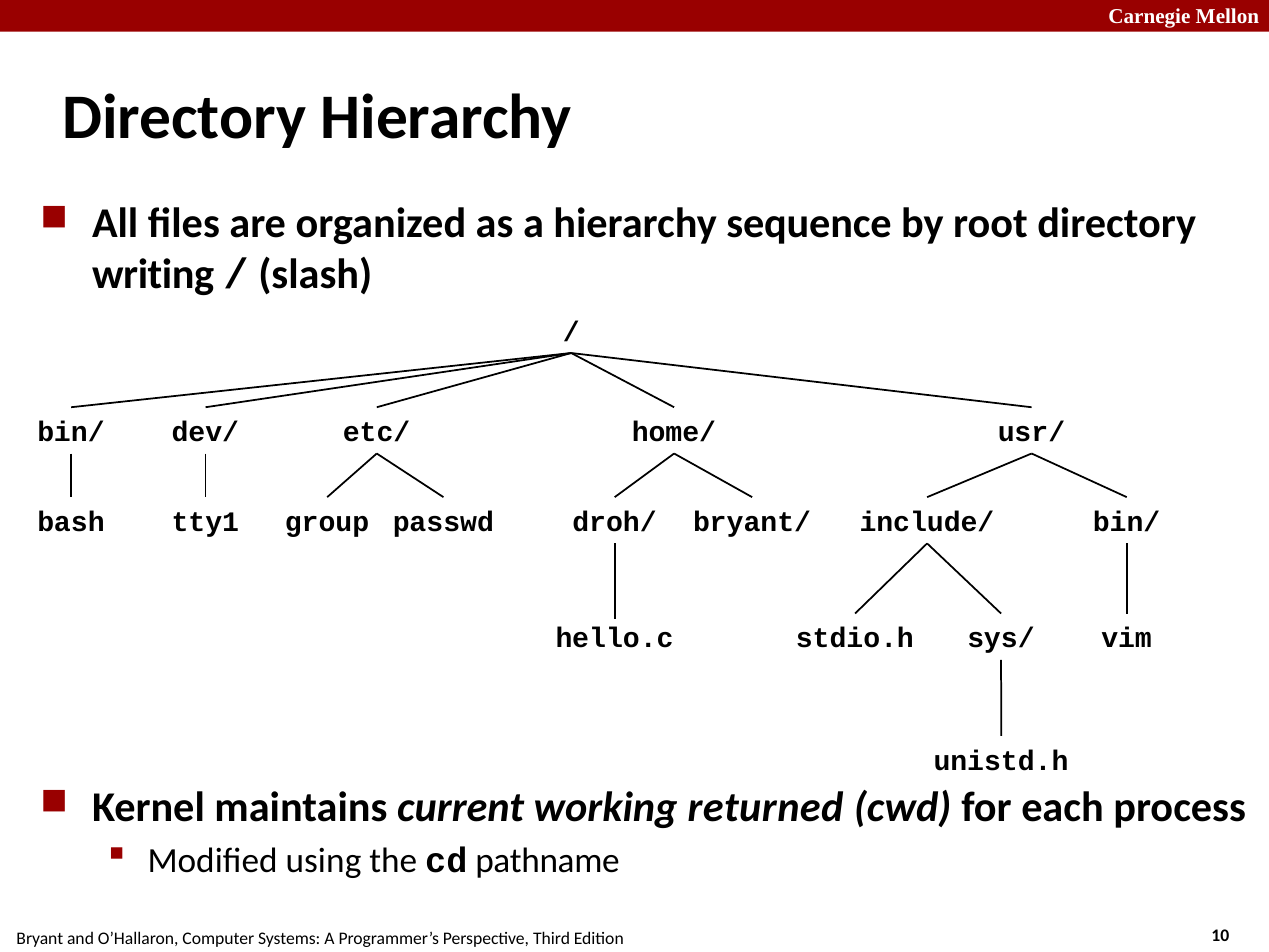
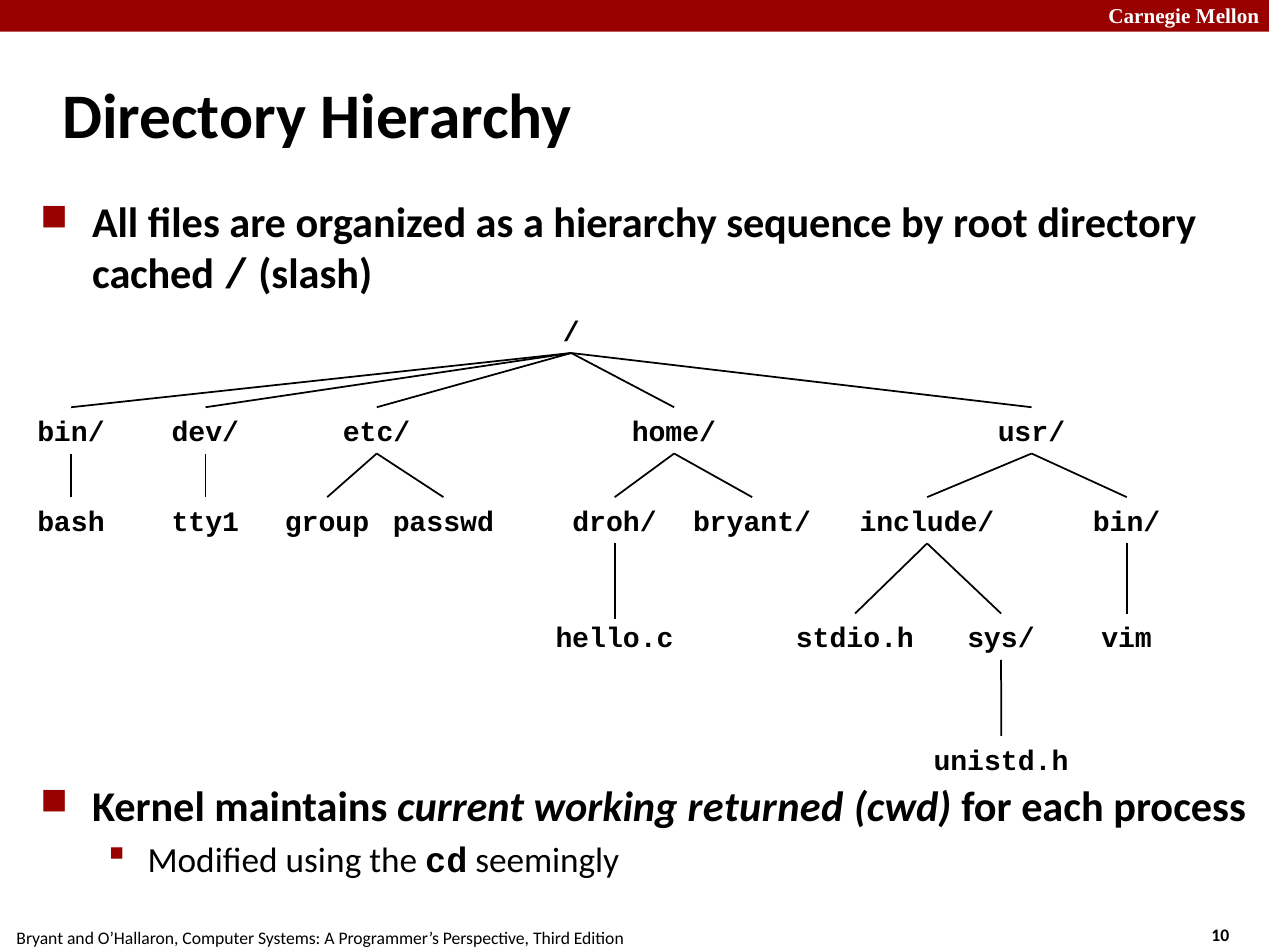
writing: writing -> cached
pathname: pathname -> seemingly
